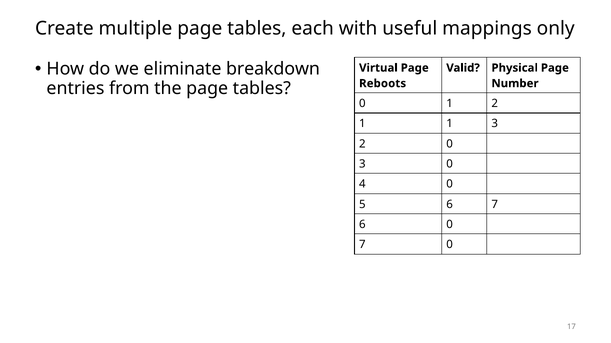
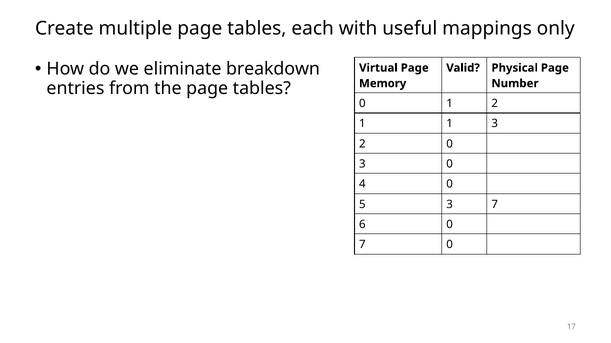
Reboots: Reboots -> Memory
5 6: 6 -> 3
